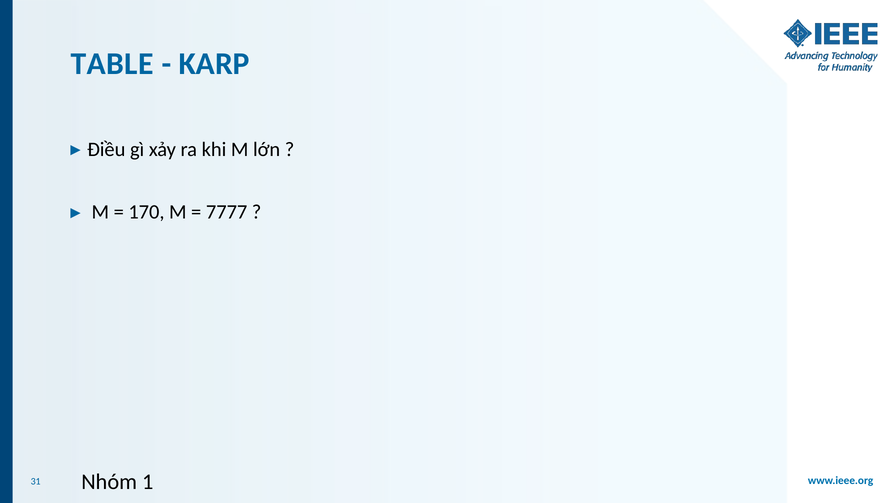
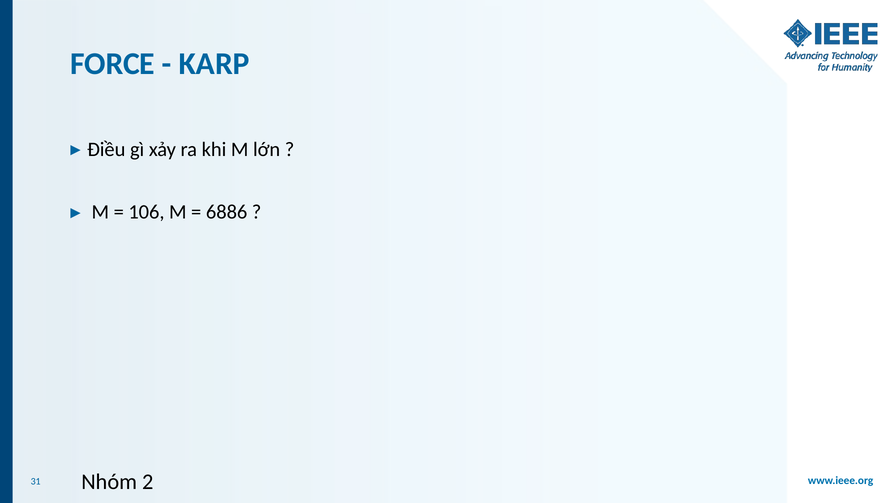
TABLE: TABLE -> FORCE
170: 170 -> 106
7777: 7777 -> 6886
1: 1 -> 2
